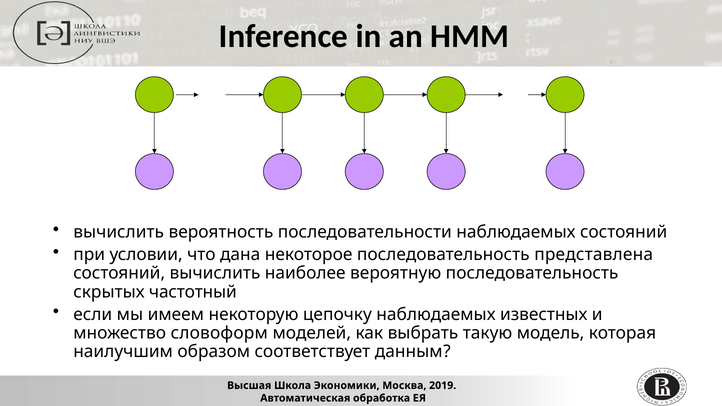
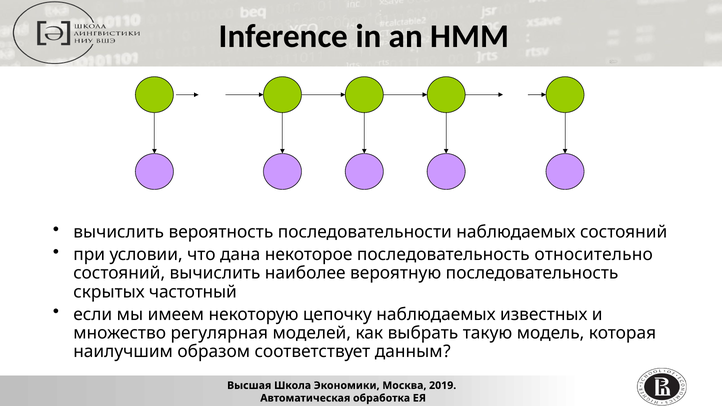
представлена: представлена -> относительно
словоформ: словоформ -> регулярная
